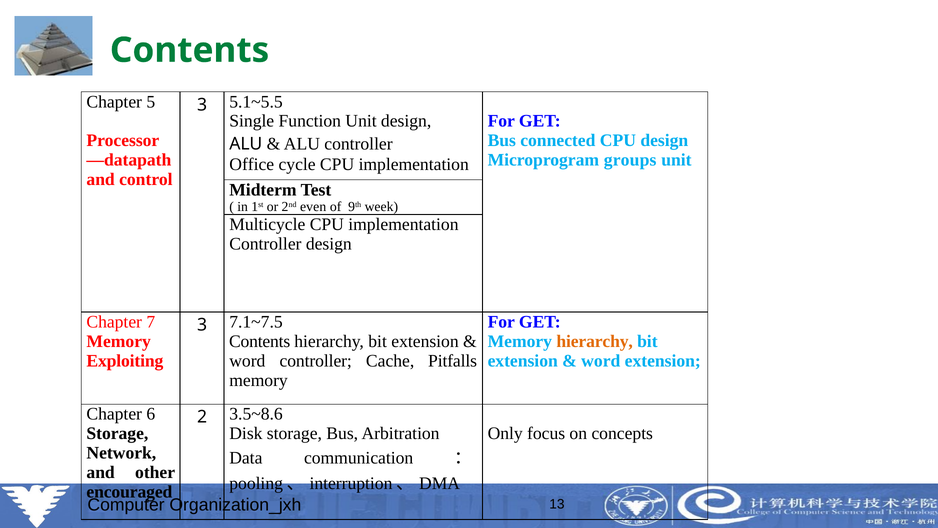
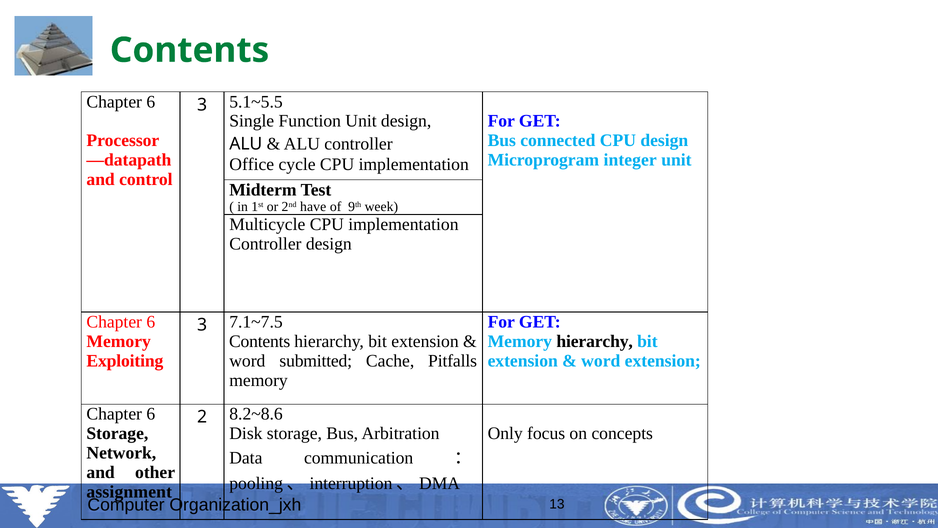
5 at (151, 102): 5 -> 6
groups: groups -> integer
even: even -> have
7 at (151, 322): 7 -> 6
hierarchy at (595, 341) colour: orange -> black
word controller: controller -> submitted
3.5~8.6: 3.5~8.6 -> 8.2~8.6
encouraged: encouraged -> assignment
